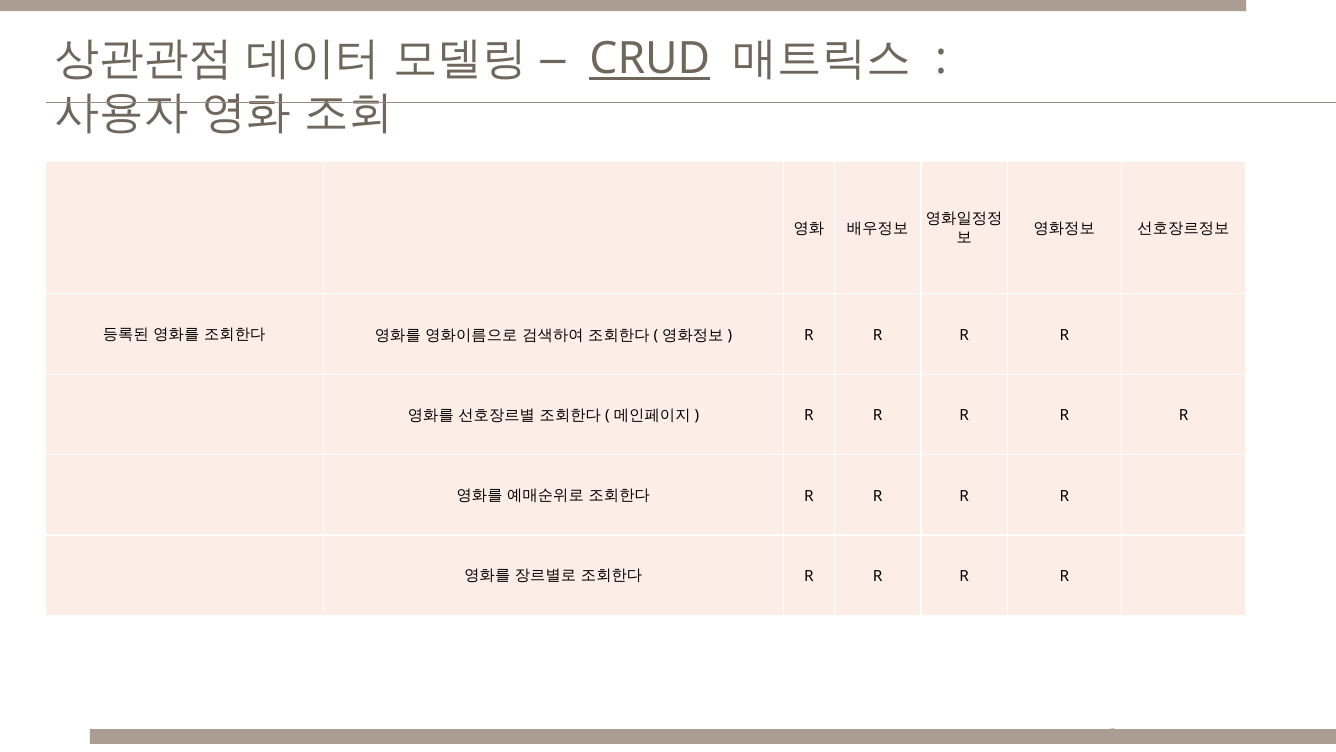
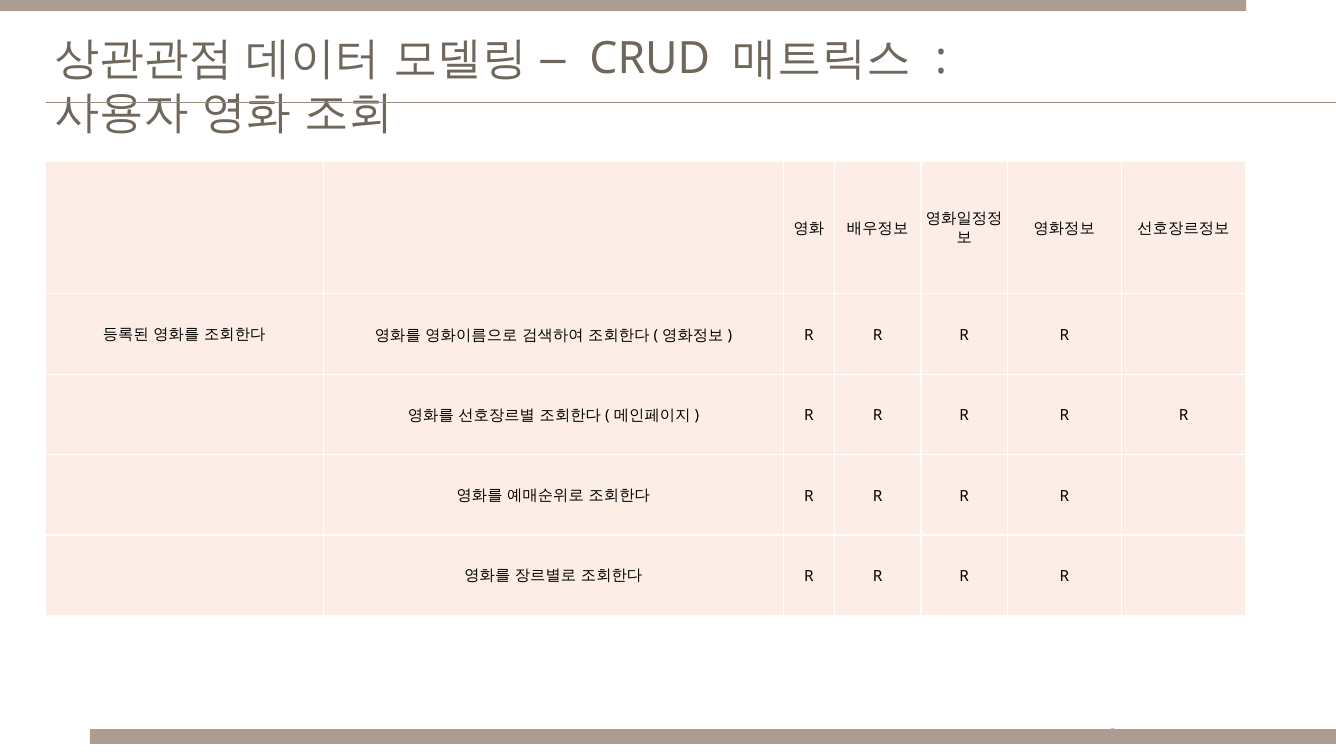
CRUD underline: present -> none
